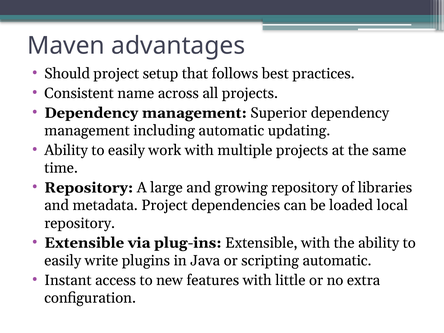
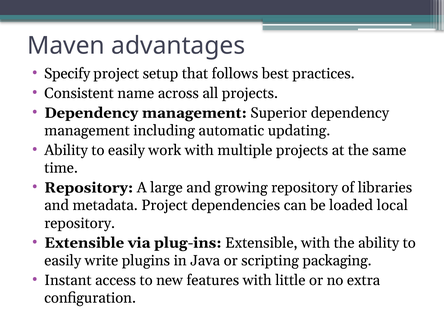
Should: Should -> Specify
scripting automatic: automatic -> packaging
